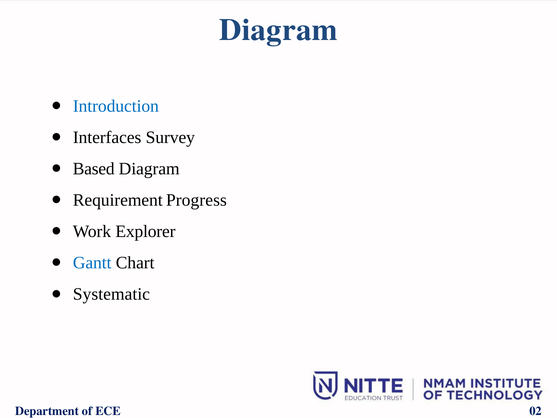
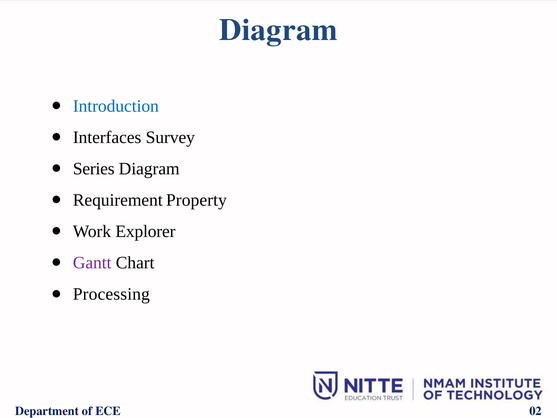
Based: Based -> Series
Progress: Progress -> Property
Gantt colour: blue -> purple
Systematic: Systematic -> Processing
